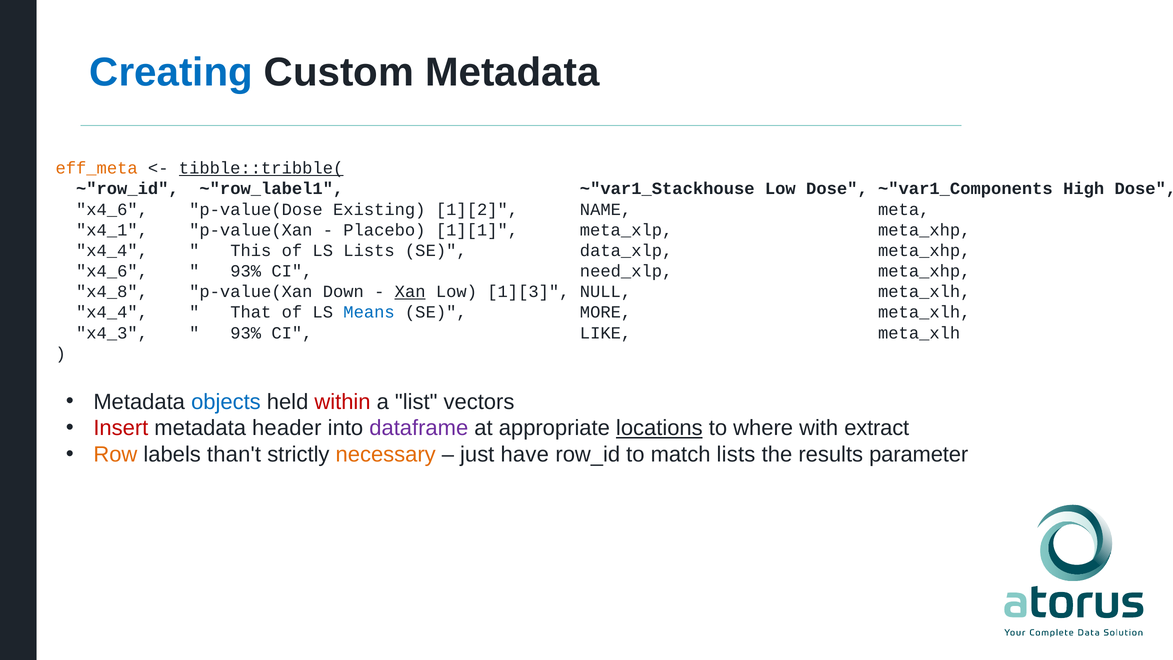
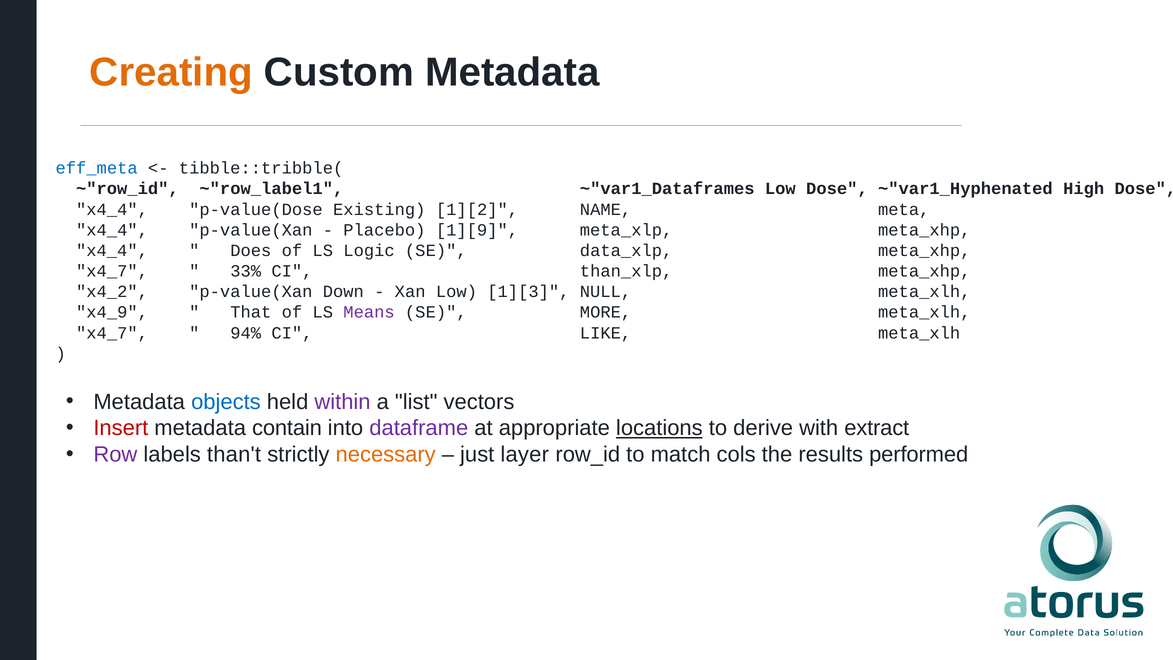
Creating colour: blue -> orange
eff_meta colour: orange -> blue
tibble::tribble( underline: present -> none
~"var1_Stackhouse: ~"var1_Stackhouse -> ~"var1_Dataframes
~"var1_Components: ~"var1_Components -> ~"var1_Hyphenated
x4_6 at (112, 209): x4_6 -> x4_4
x4_1 at (112, 230): x4_1 -> x4_4
1][1: 1][1 -> 1][9
This: This -> Does
LS Lists: Lists -> Logic
x4_6 at (112, 271): x4_6 -> x4_7
93% at (246, 271): 93% -> 33%
need_xlp: need_xlp -> than_xlp
x4_8: x4_8 -> x4_2
Xan underline: present -> none
x4_4 at (112, 312): x4_4 -> x4_9
Means colour: blue -> purple
x4_3 at (112, 333): x4_3 -> x4_7
93% at (246, 333): 93% -> 94%
within colour: red -> purple
header: header -> contain
where: where -> derive
Row colour: orange -> purple
have: have -> layer
match lists: lists -> cols
parameter: parameter -> performed
